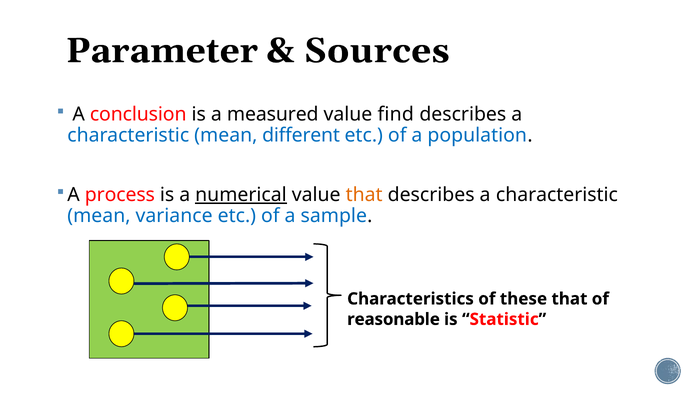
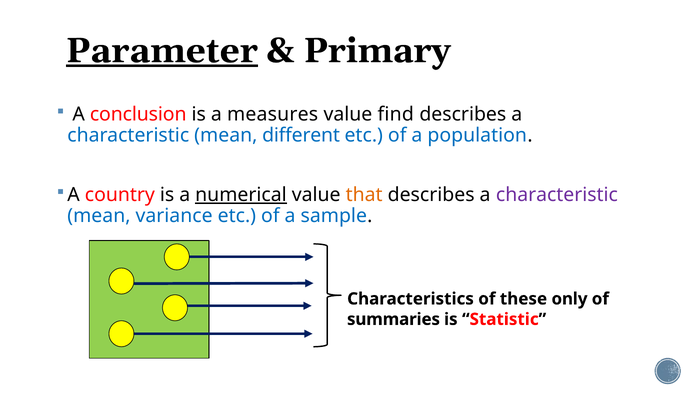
Parameter underline: none -> present
Sources: Sources -> Primary
measured: measured -> measures
process: process -> country
characteristic at (557, 195) colour: black -> purple
these that: that -> only
reasonable: reasonable -> summaries
